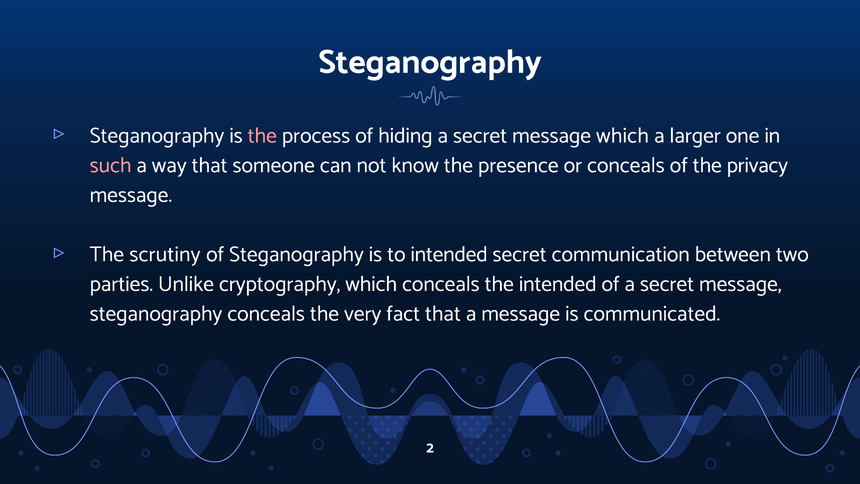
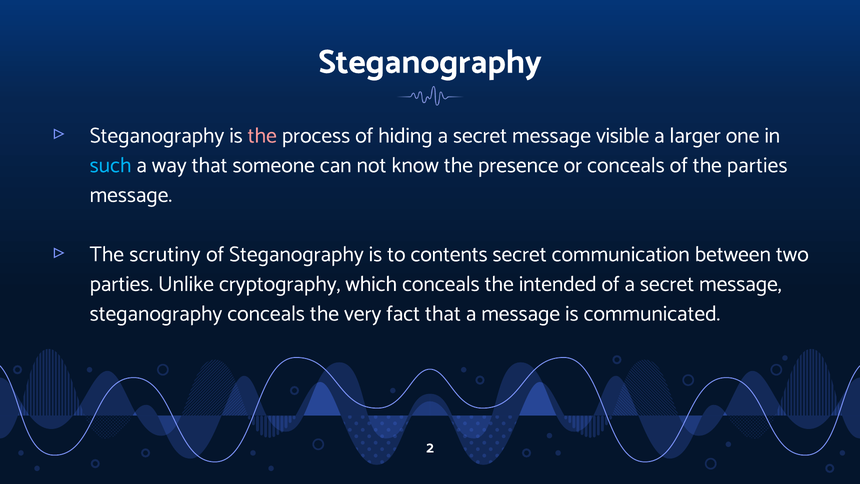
message which: which -> visible
such colour: pink -> light blue
the privacy: privacy -> parties
to intended: intended -> contents
